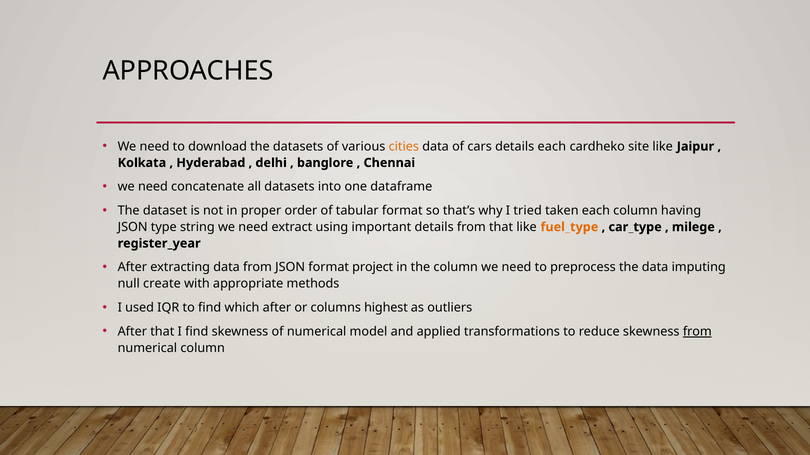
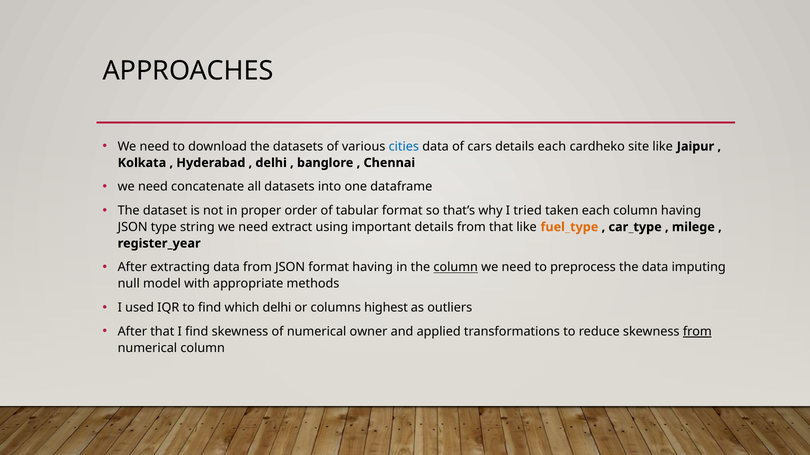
cities colour: orange -> blue
format project: project -> having
column at (456, 268) underline: none -> present
create: create -> model
which after: after -> delhi
model: model -> owner
